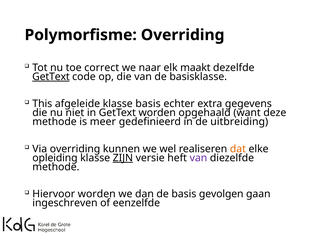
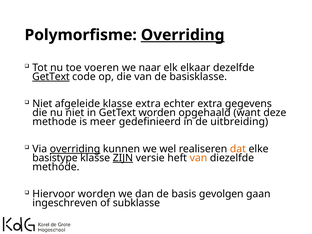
Overriding at (183, 35) underline: none -> present
correct: correct -> voeren
maakt: maakt -> elkaar
This at (42, 104): This -> Niet
klasse basis: basis -> extra
overriding at (75, 149) underline: none -> present
opleiding: opleiding -> basistype
van at (198, 158) colour: purple -> orange
eenzelfde: eenzelfde -> subklasse
